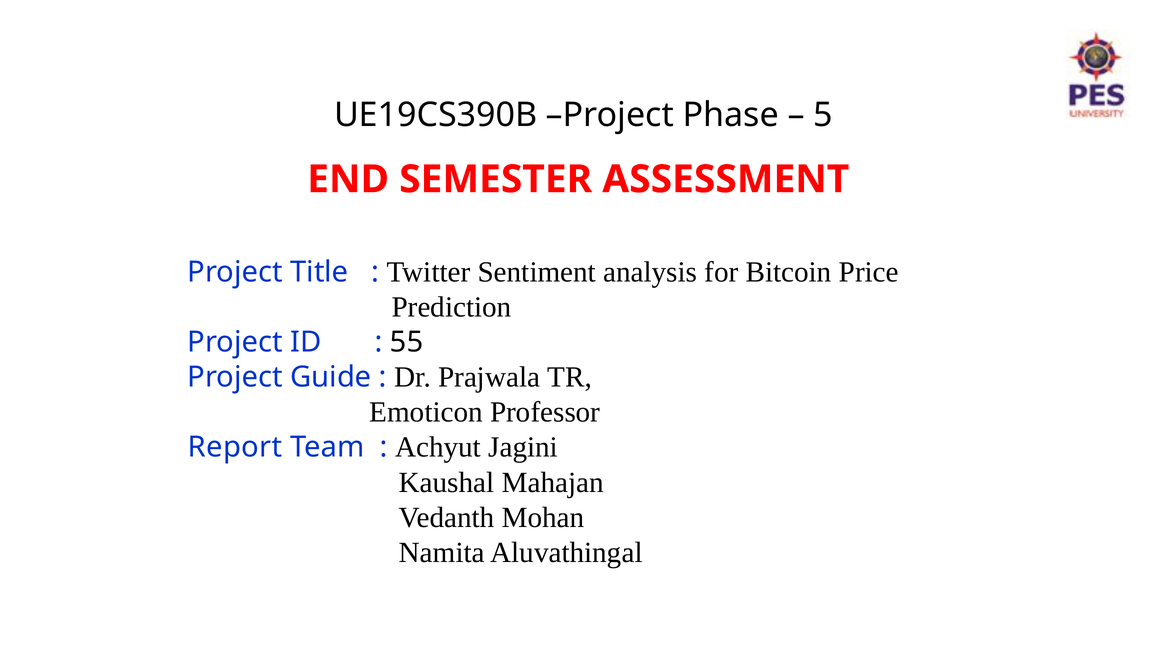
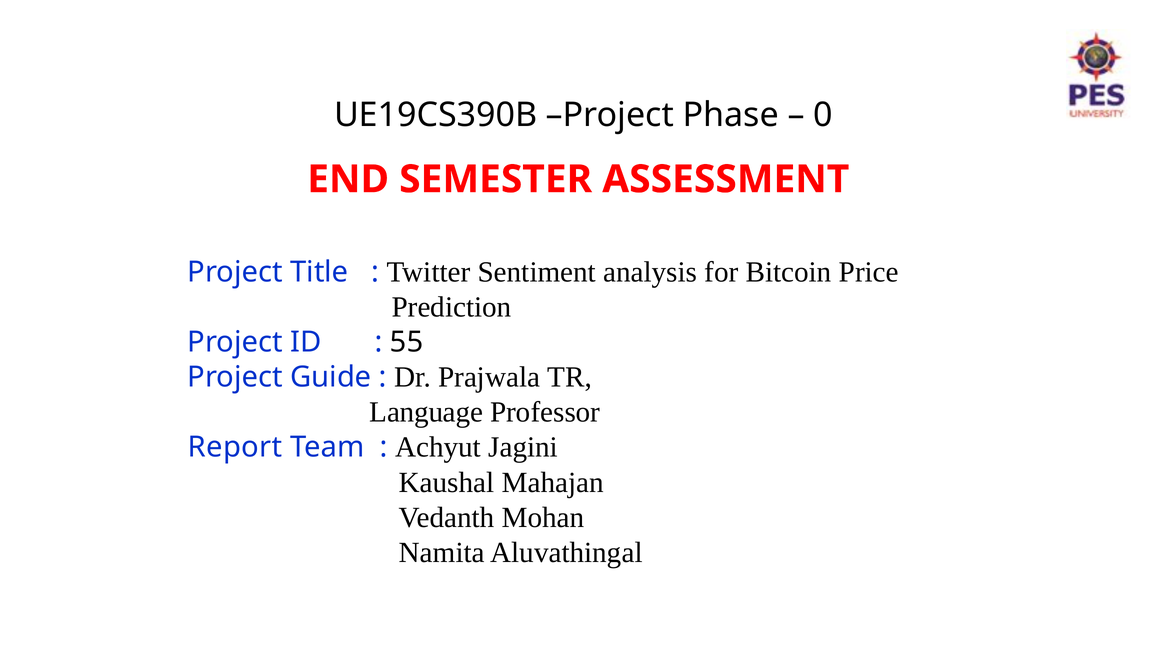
5: 5 -> 0
Emoticon: Emoticon -> Language
